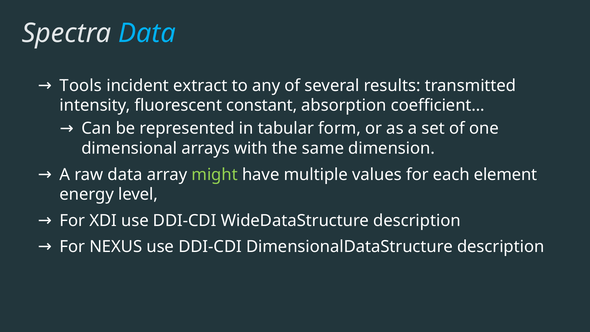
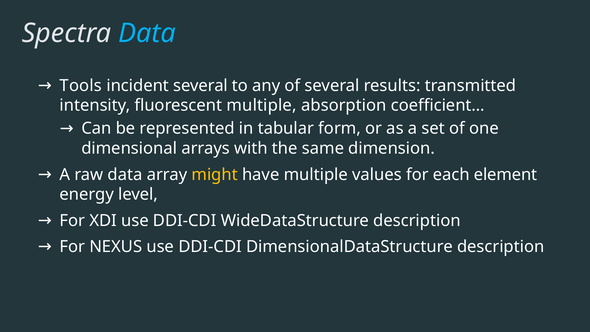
incident extract: extract -> several
fluorescent constant: constant -> multiple
might colour: light green -> yellow
